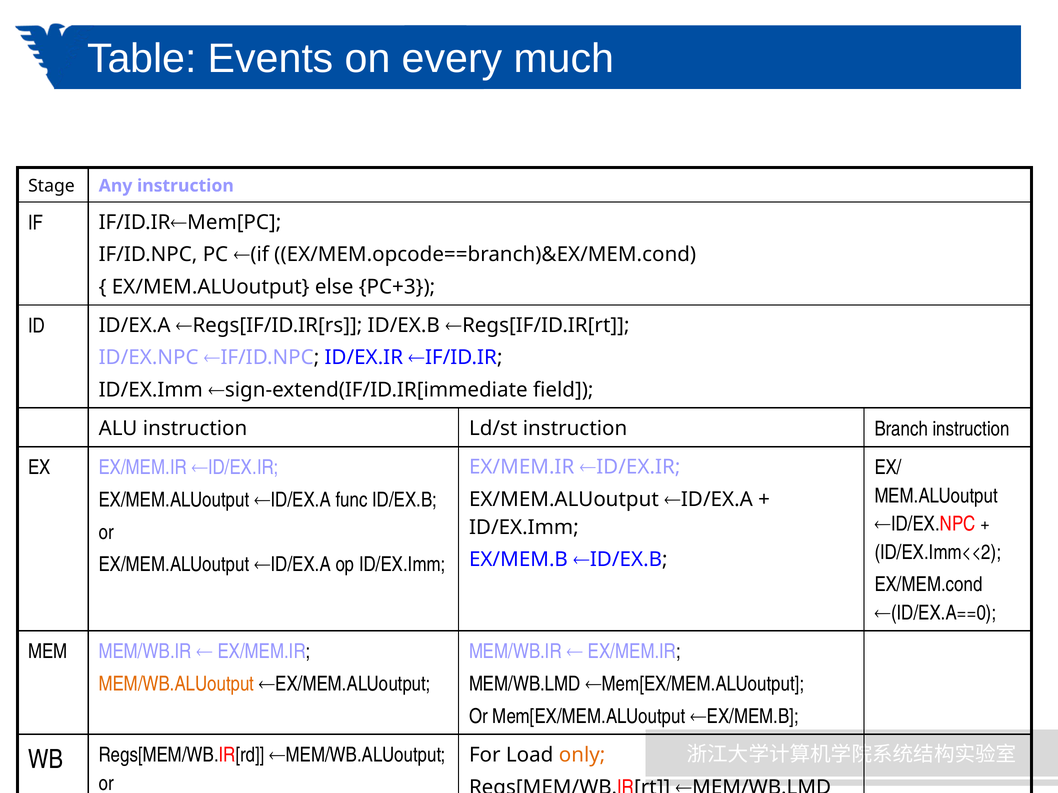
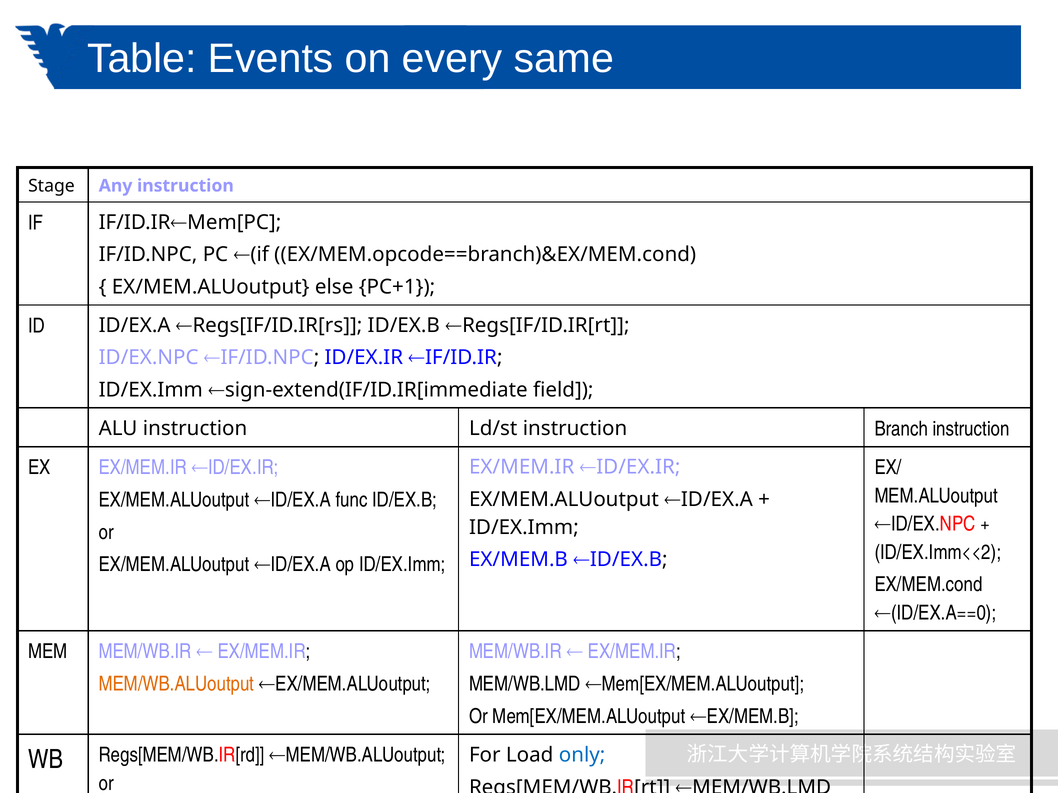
much: much -> same
PC+3: PC+3 -> PC+1
only colour: orange -> blue
